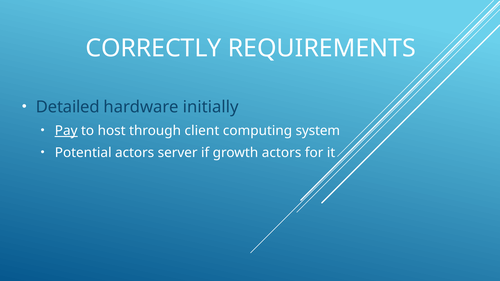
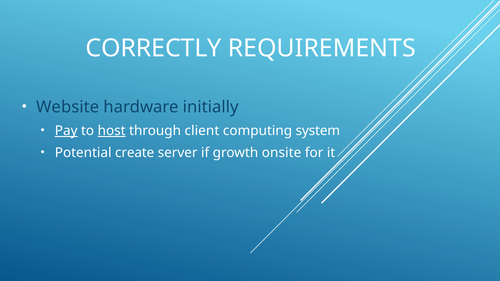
Detailed: Detailed -> Website
host underline: none -> present
Potential actors: actors -> create
growth actors: actors -> onsite
